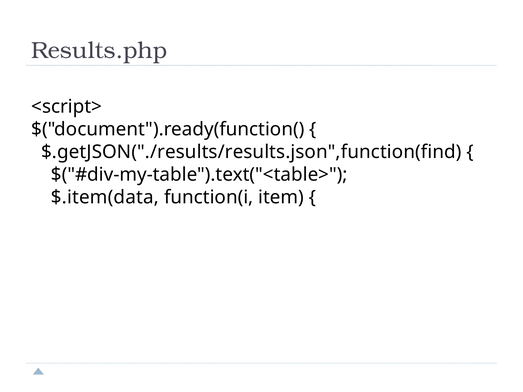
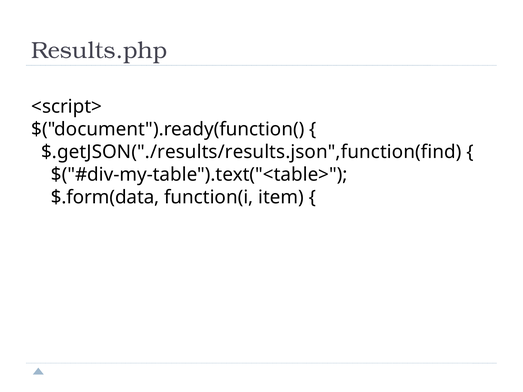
$.item(data: $.item(data -> $.form(data
